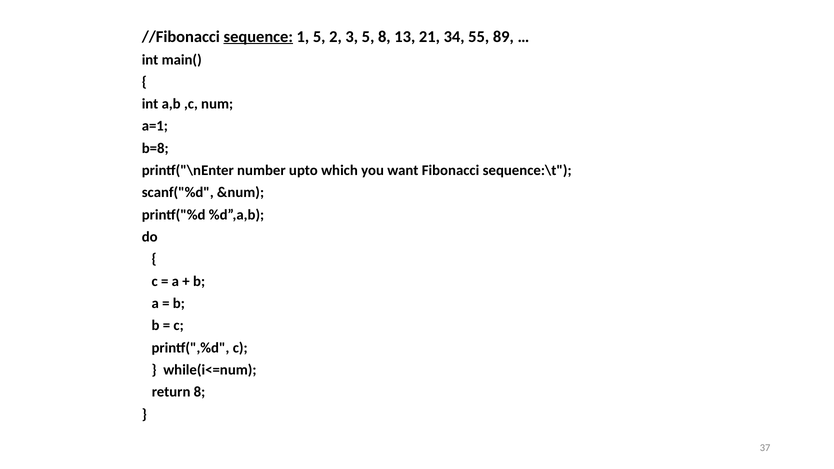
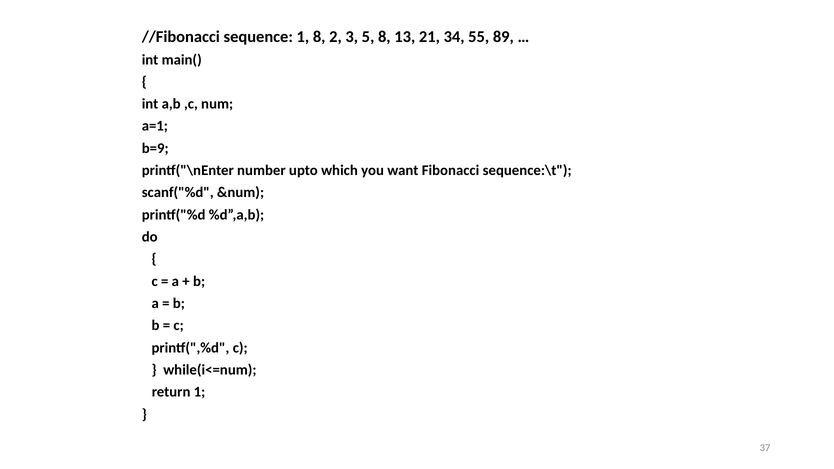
sequence underline: present -> none
1 5: 5 -> 8
b=8: b=8 -> b=9
return 8: 8 -> 1
